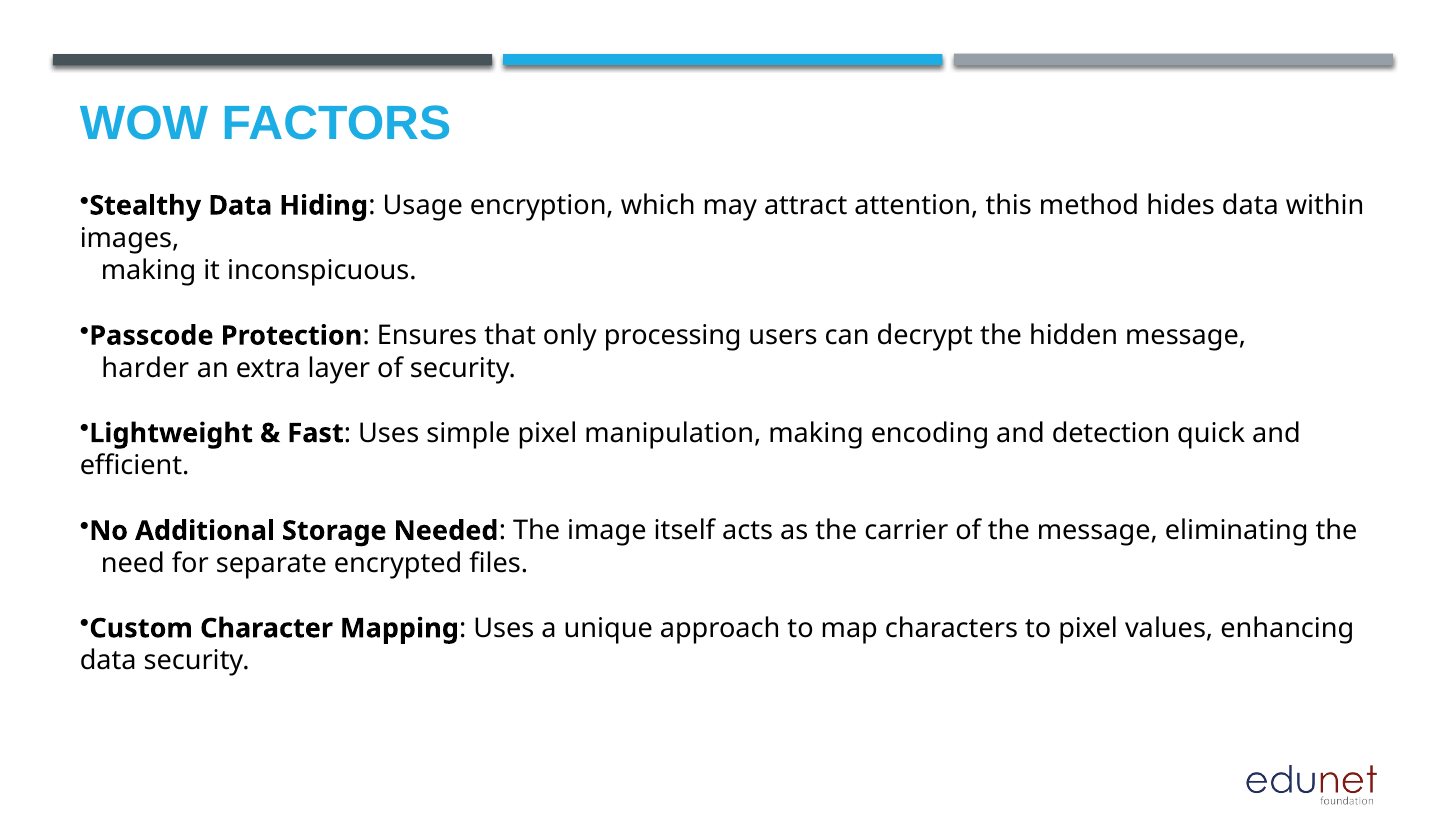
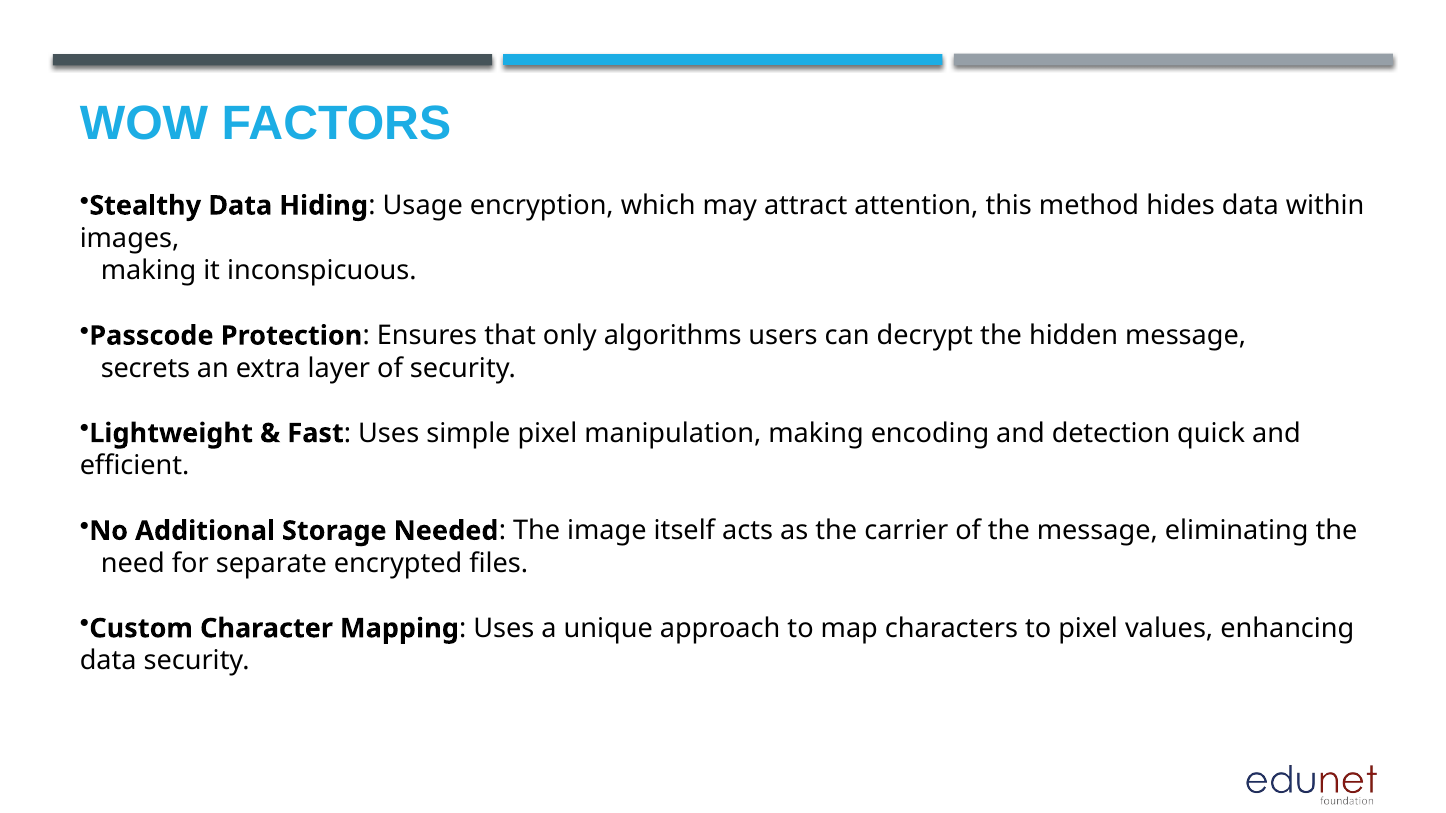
processing: processing -> algorithms
harder: harder -> secrets
